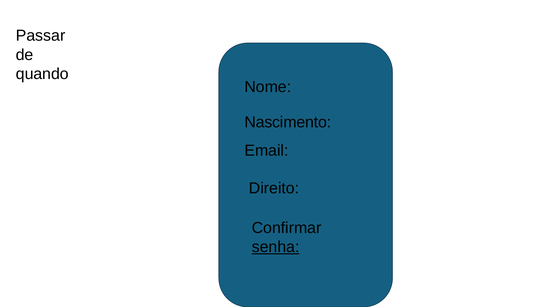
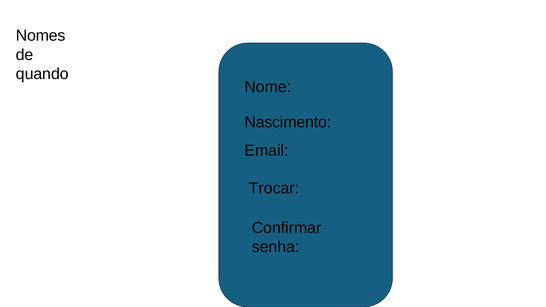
Passar: Passar -> Nomes
Direito: Direito -> Trocar
senha underline: present -> none
